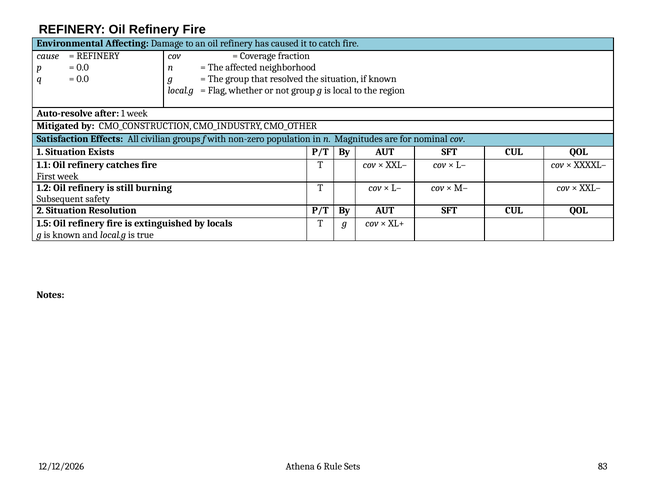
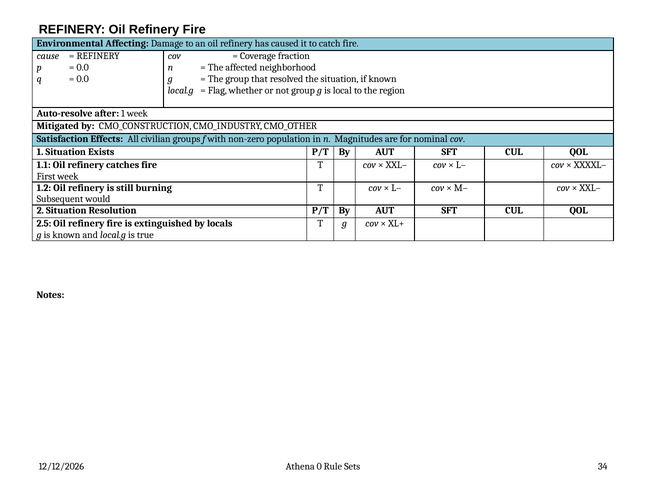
safety: safety -> would
1.5: 1.5 -> 2.5
6: 6 -> 0
83: 83 -> 34
